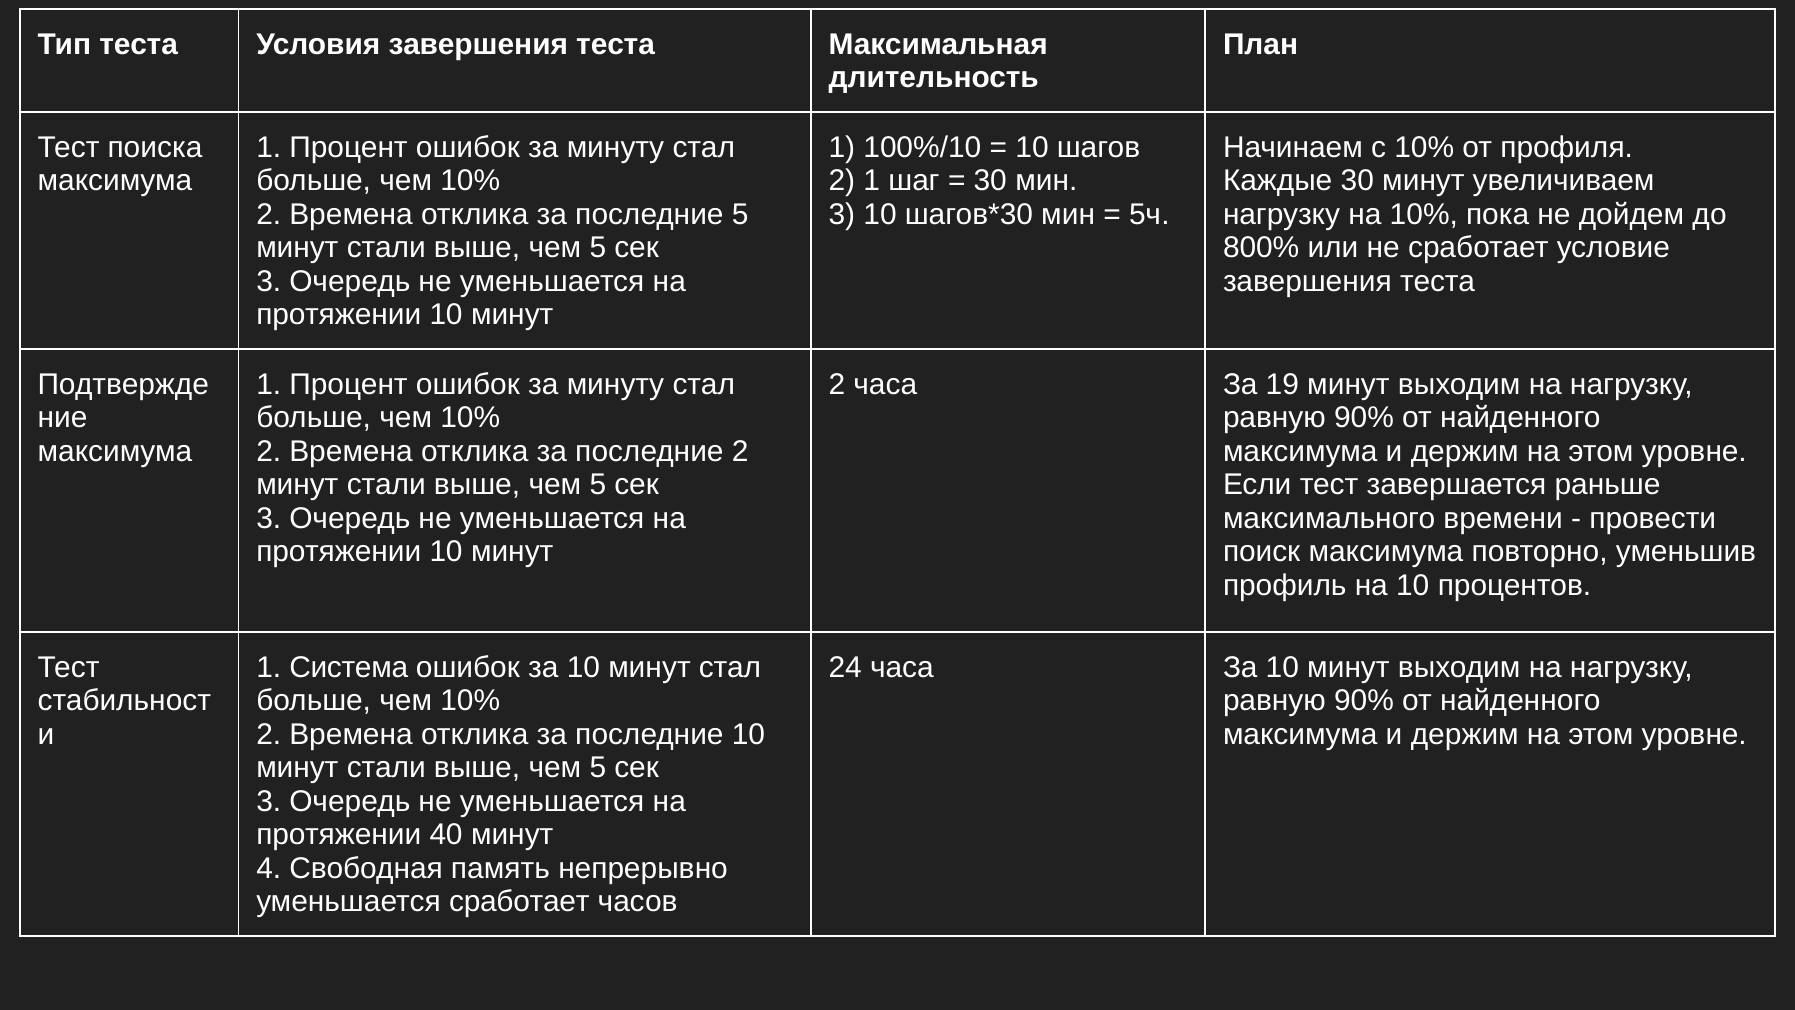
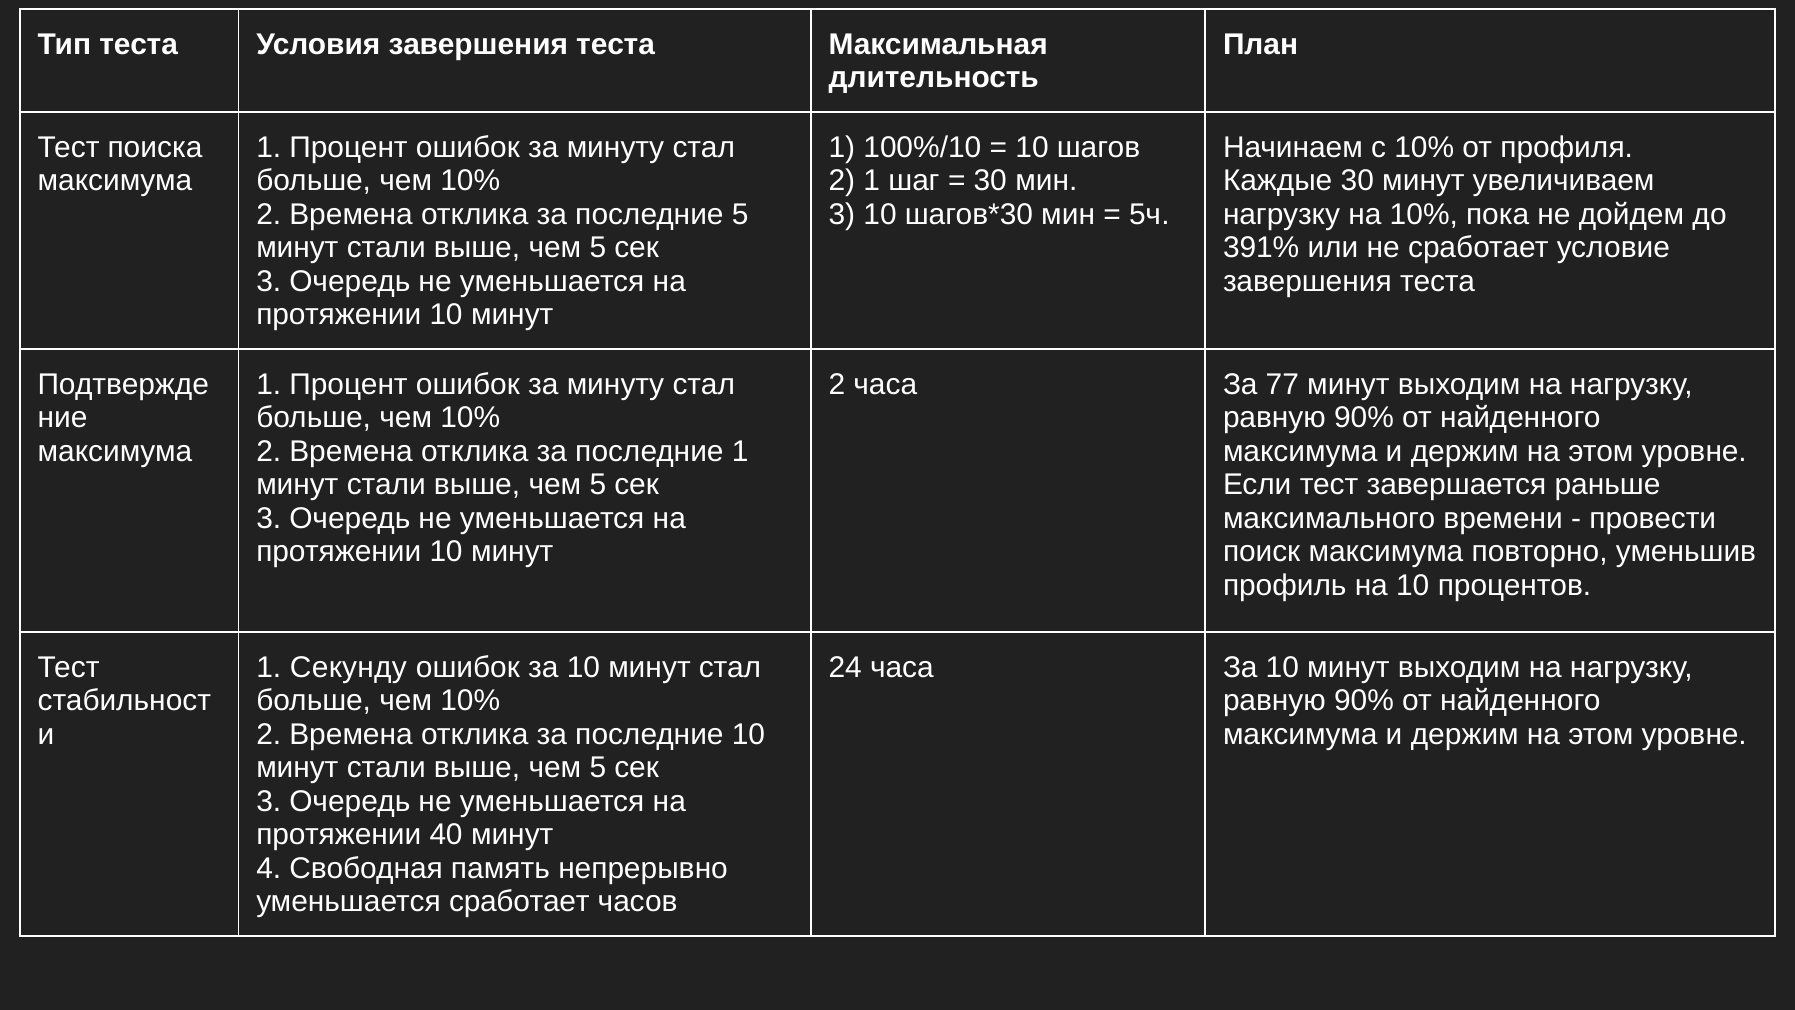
800%: 800% -> 391%
19: 19 -> 77
последние 2: 2 -> 1
Система: Система -> Секунду
